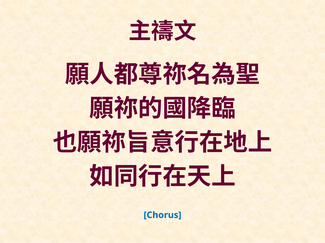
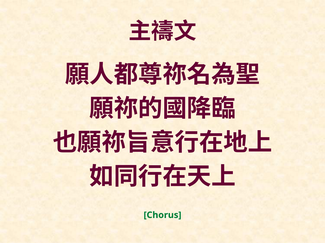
Chorus colour: blue -> green
